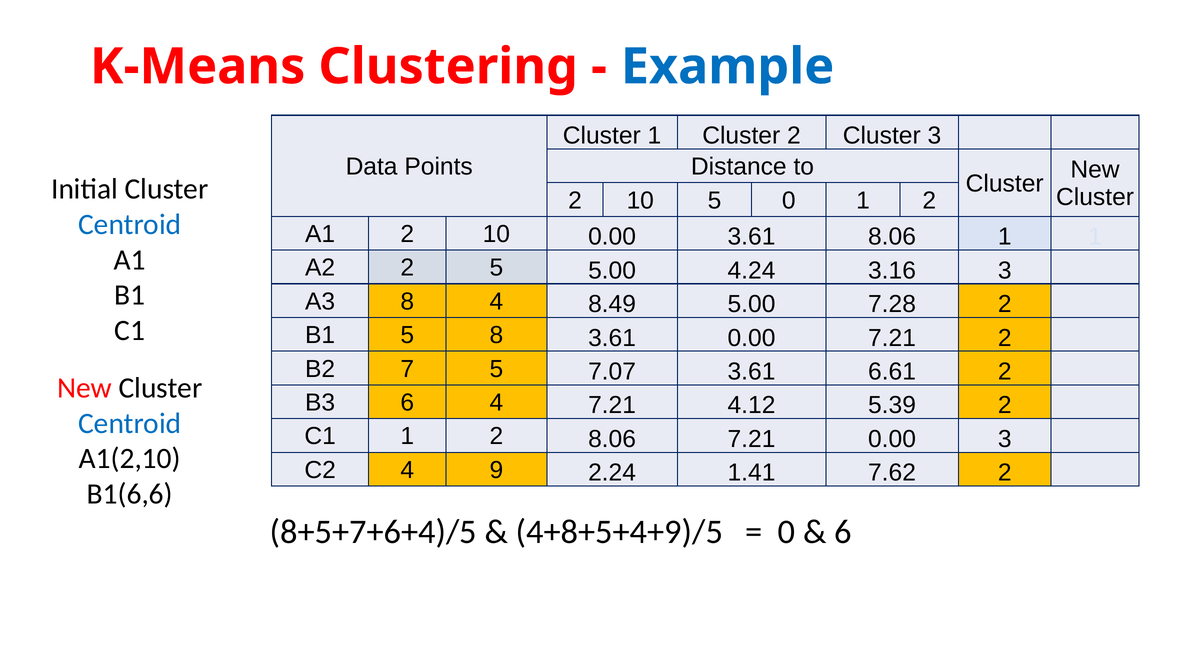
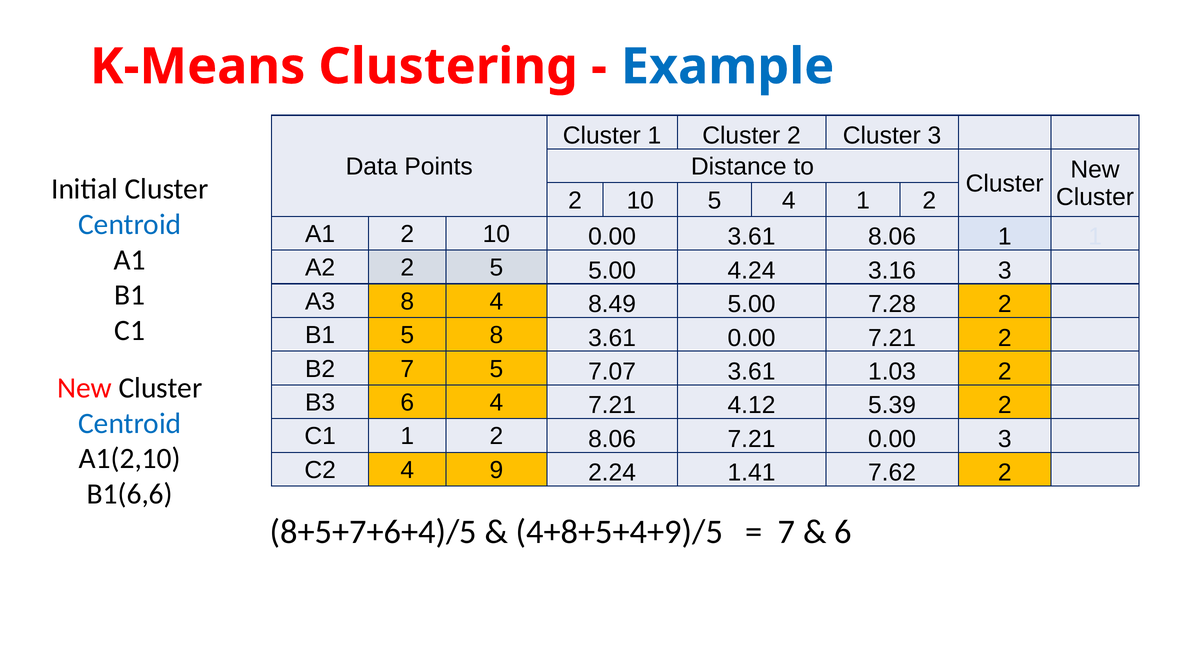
5 0: 0 -> 4
6.61: 6.61 -> 1.03
0 at (787, 532): 0 -> 7
